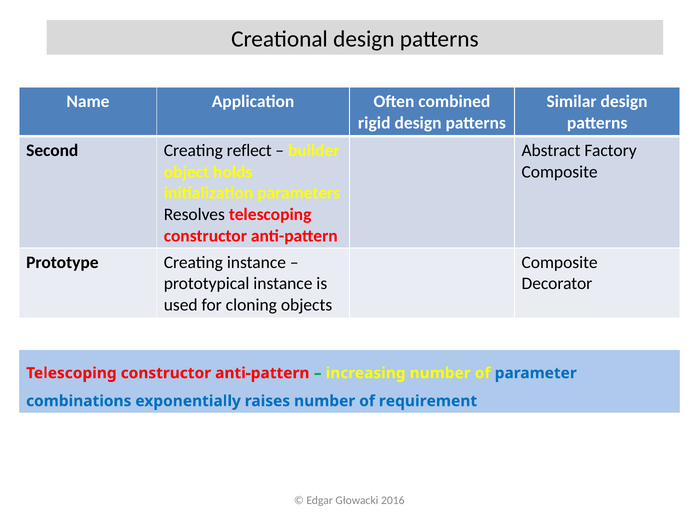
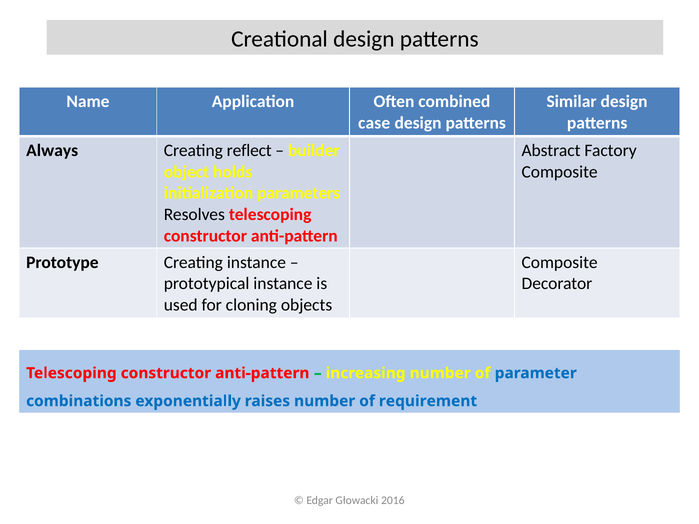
rigid: rigid -> case
Second: Second -> Always
